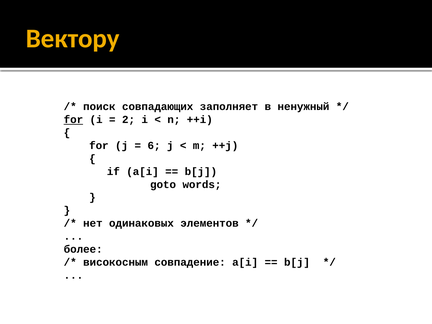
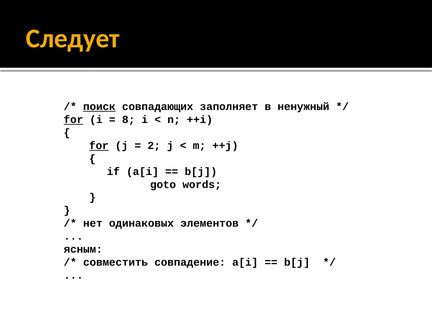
Вектору: Вектору -> Следует
поиск underline: none -> present
2: 2 -> 8
for at (99, 146) underline: none -> present
6: 6 -> 2
более: более -> ясным
високосным: високосным -> совместить
